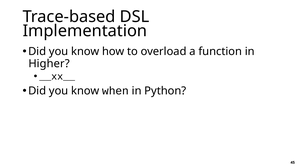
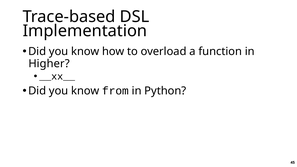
when: when -> from
